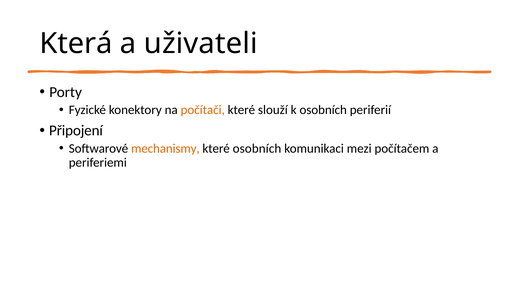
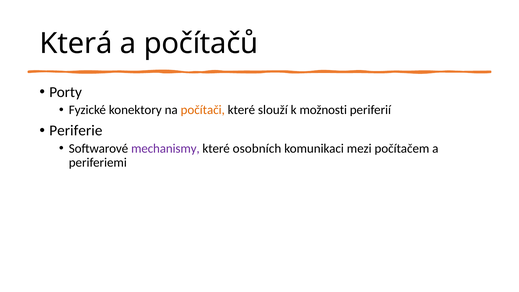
uživateli: uživateli -> počítačů
k osobních: osobních -> možnosti
Připojení: Připojení -> Periferie
mechanismy colour: orange -> purple
